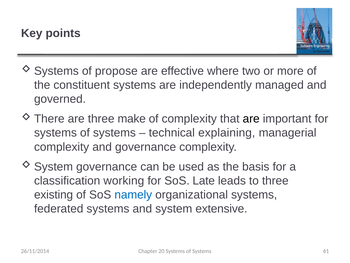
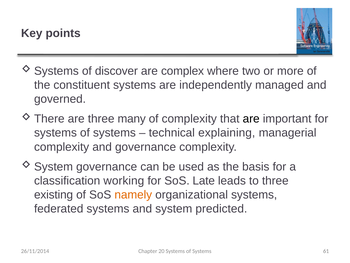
propose: propose -> discover
effective: effective -> complex
make: make -> many
namely colour: blue -> orange
extensive: extensive -> predicted
